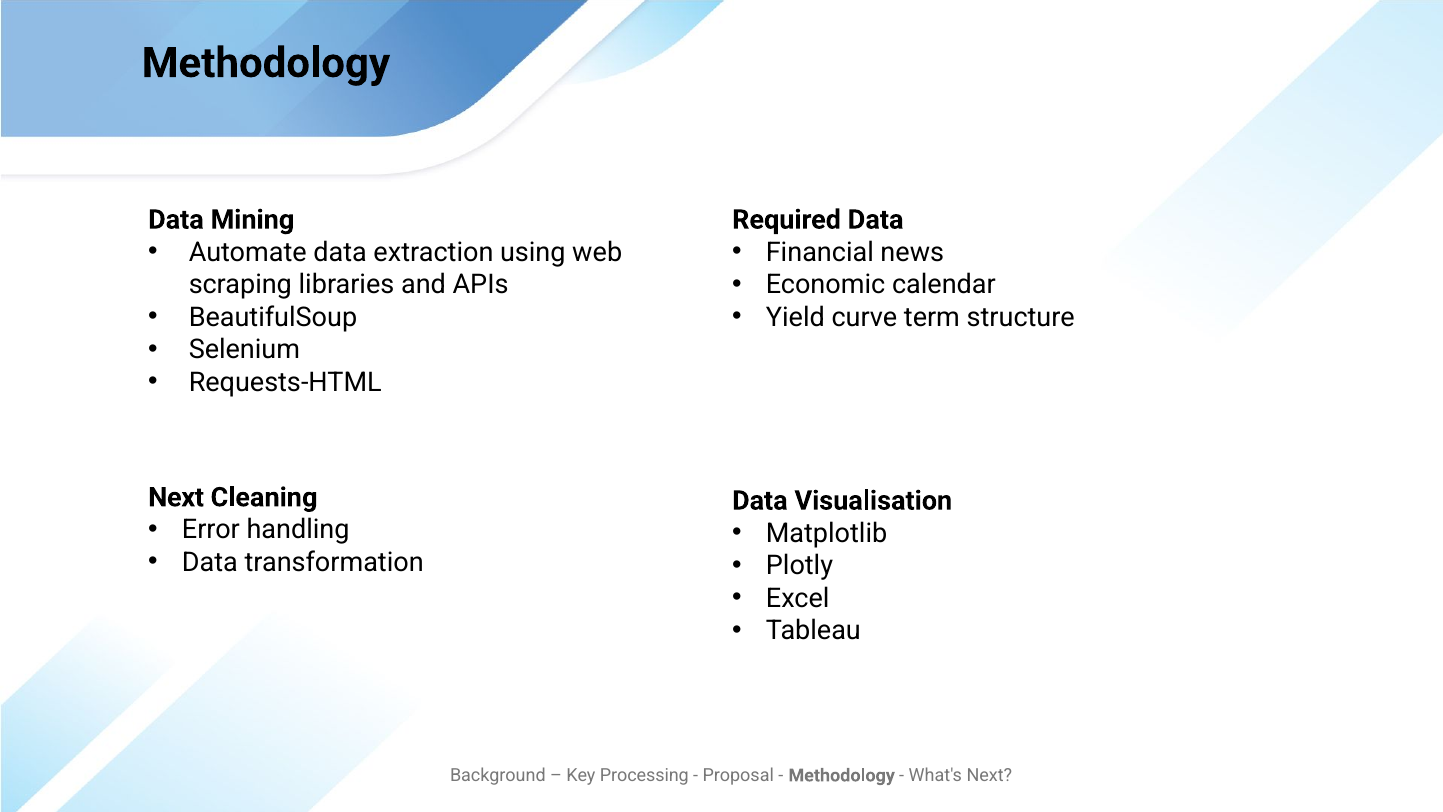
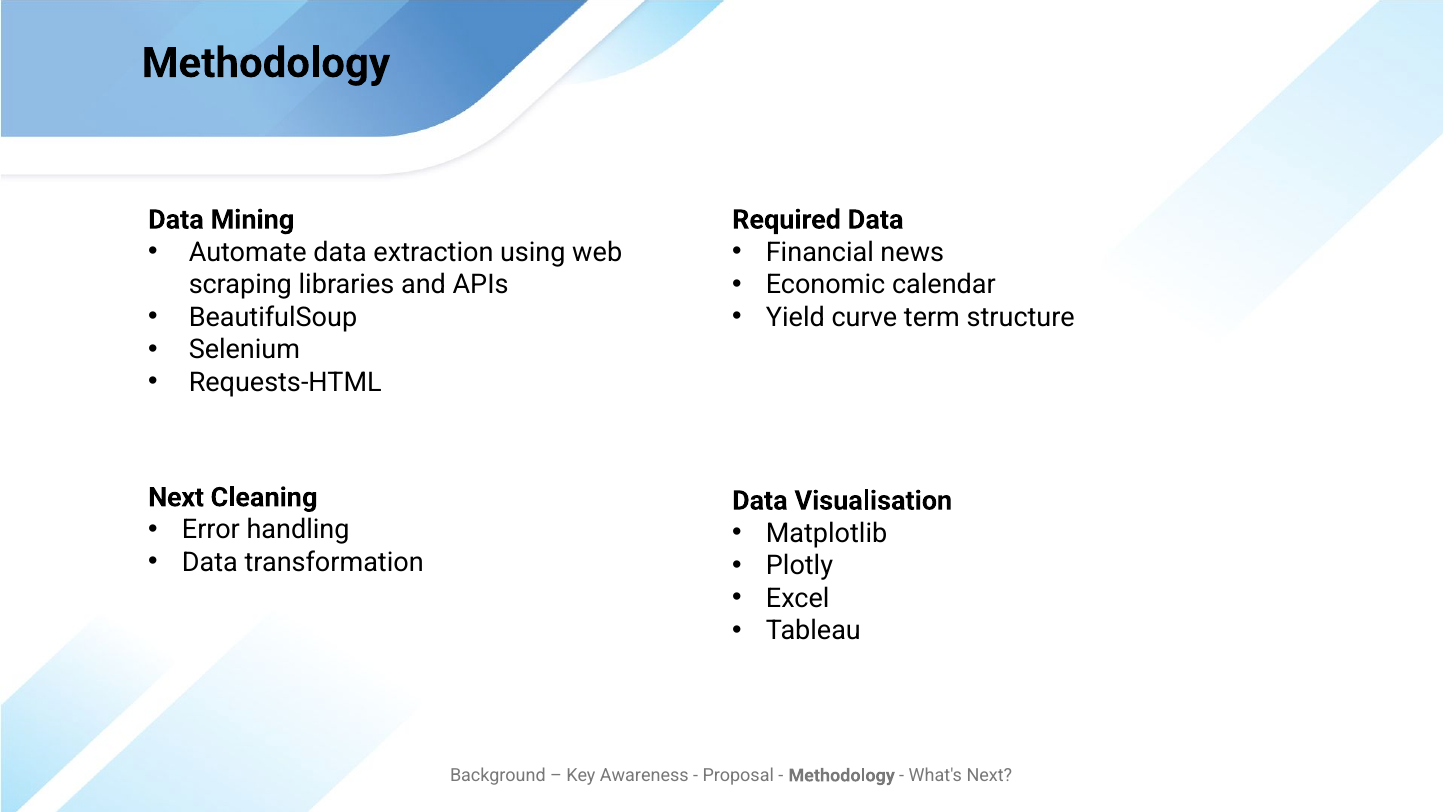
Processing: Processing -> Awareness
